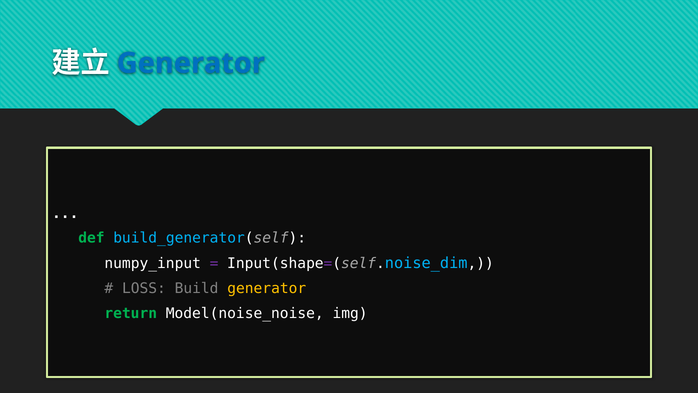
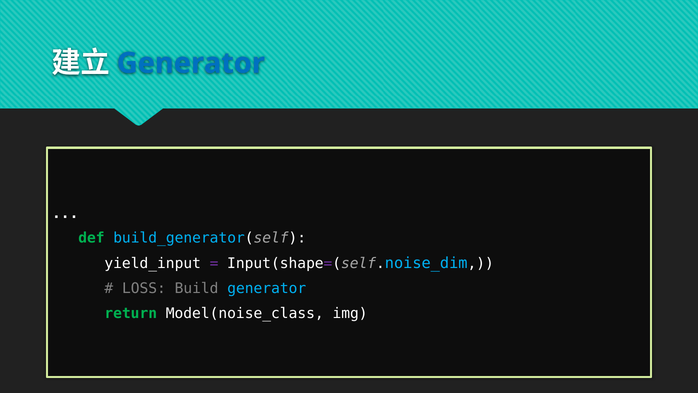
numpy_input: numpy_input -> yield_input
generator at (267, 288) colour: yellow -> light blue
Model(noise_noise: Model(noise_noise -> Model(noise_class
